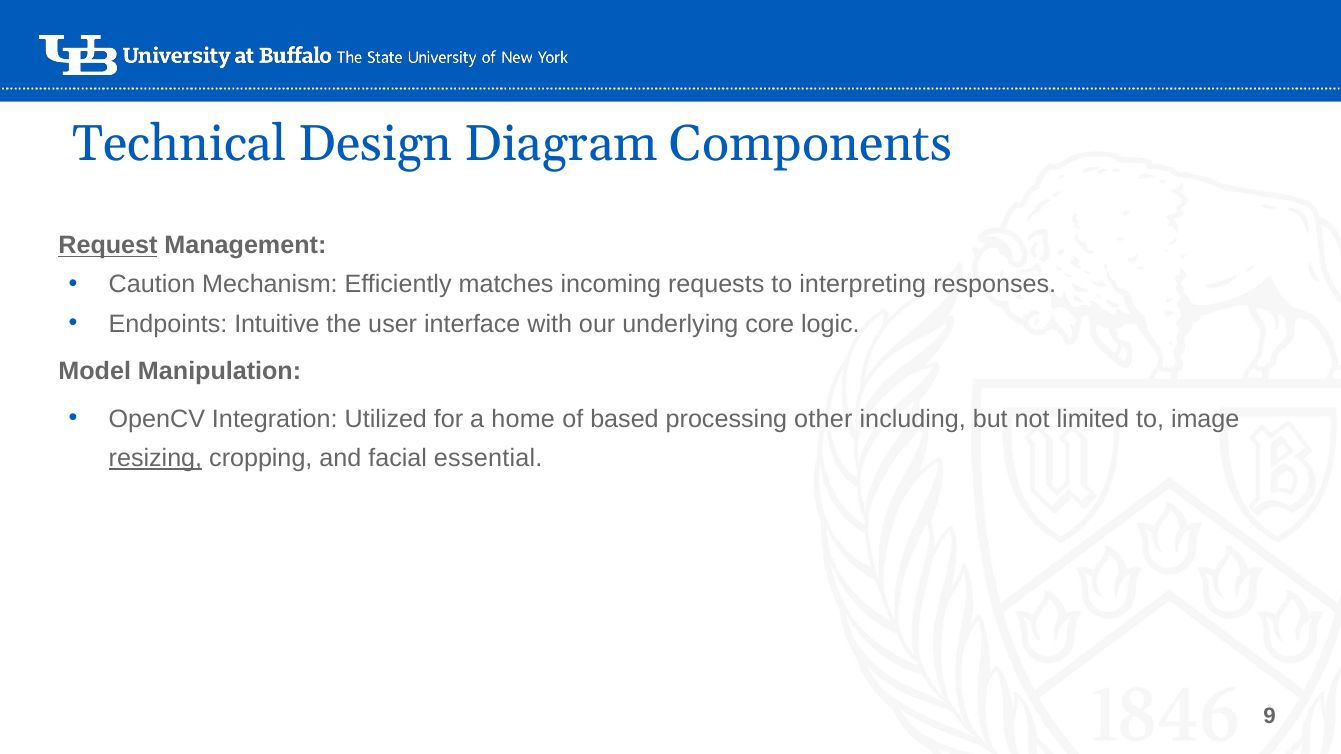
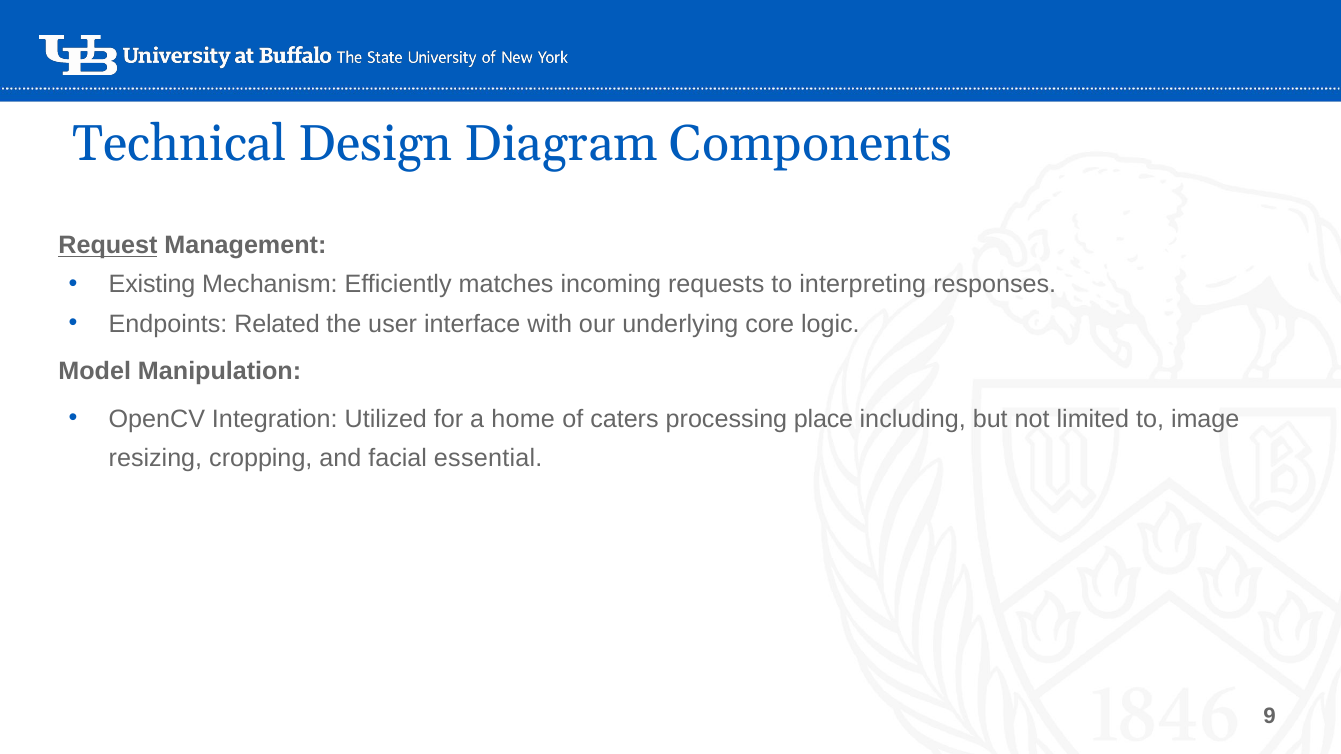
Caution: Caution -> Existing
Intuitive: Intuitive -> Related
based: based -> caters
other: other -> place
resizing underline: present -> none
